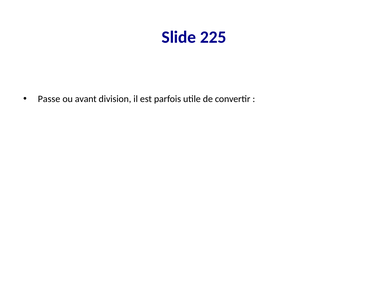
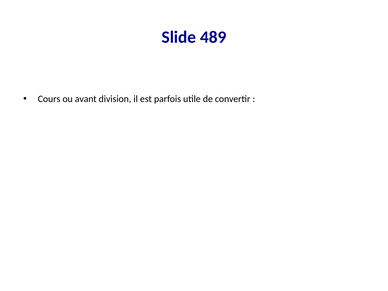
225: 225 -> 489
Passe: Passe -> Cours
